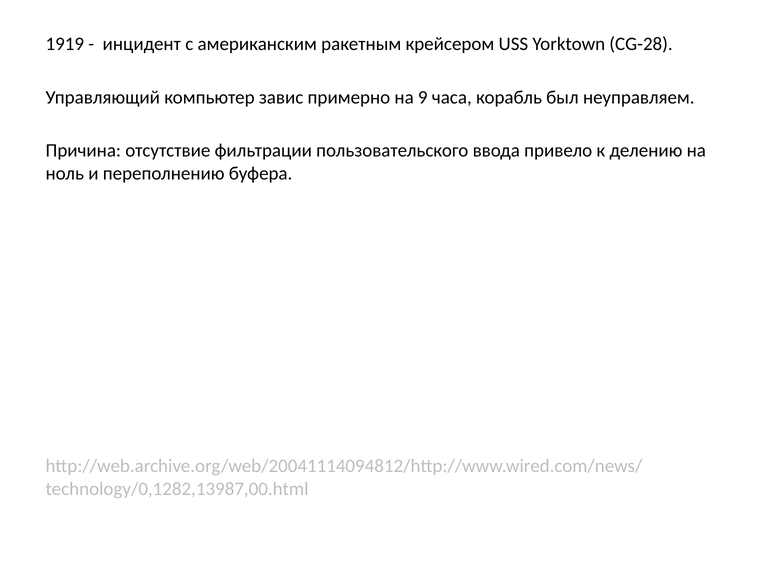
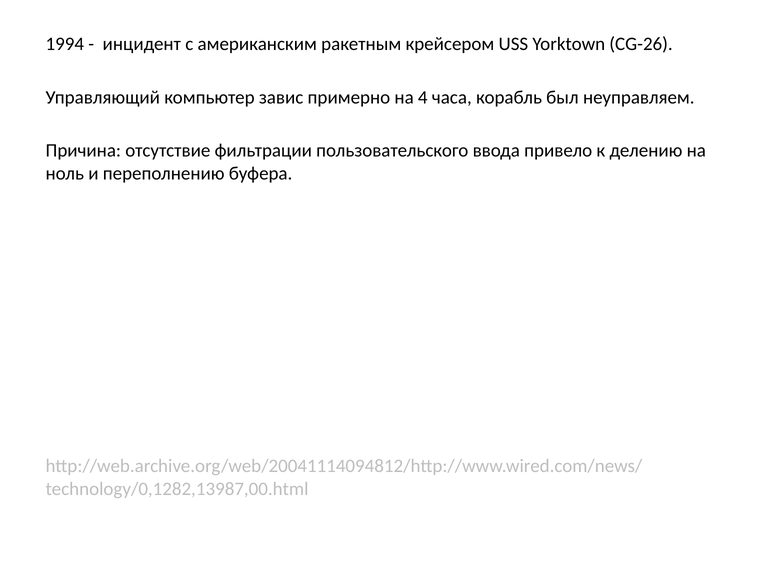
1919: 1919 -> 1994
CG-28: CG-28 -> CG-26
9: 9 -> 4
